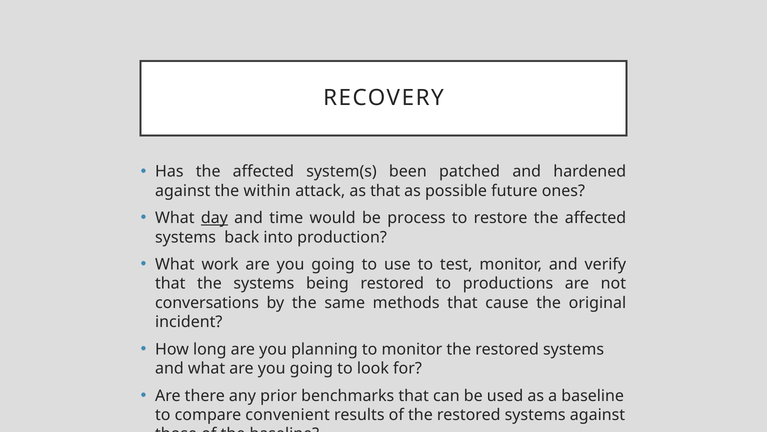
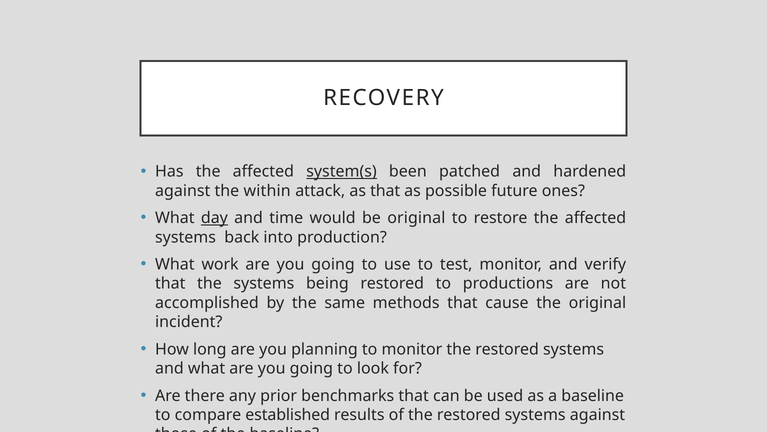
system(s underline: none -> present
be process: process -> original
conversations: conversations -> accomplished
convenient: convenient -> established
